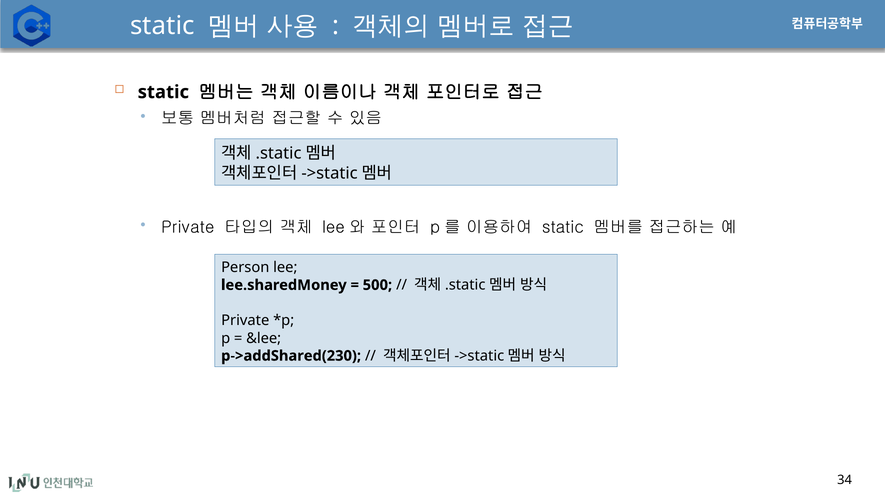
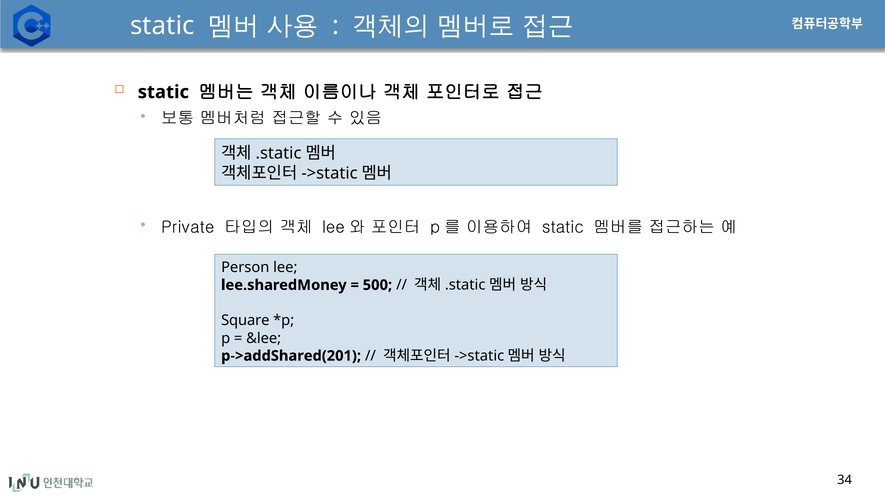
Private at (245, 320): Private -> Square
p->addShared(230: p->addShared(230 -> p->addShared(201
